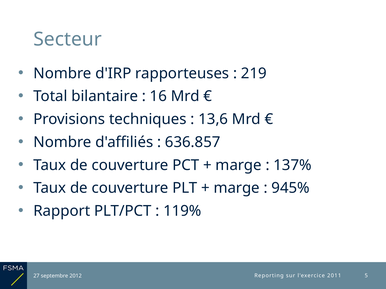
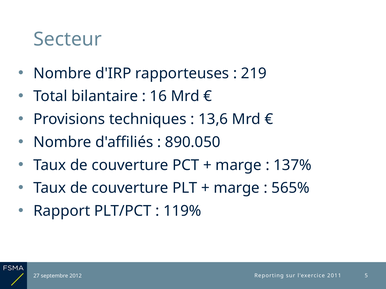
636.857: 636.857 -> 890.050
945%: 945% -> 565%
